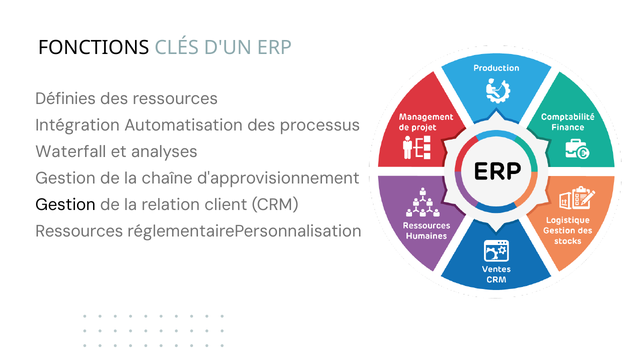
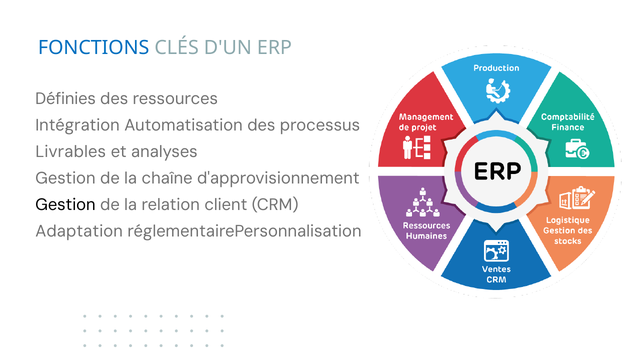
FONCTIONS colour: black -> blue
Waterfall: Waterfall -> Livrables
Ressources at (79, 231): Ressources -> Adaptation
